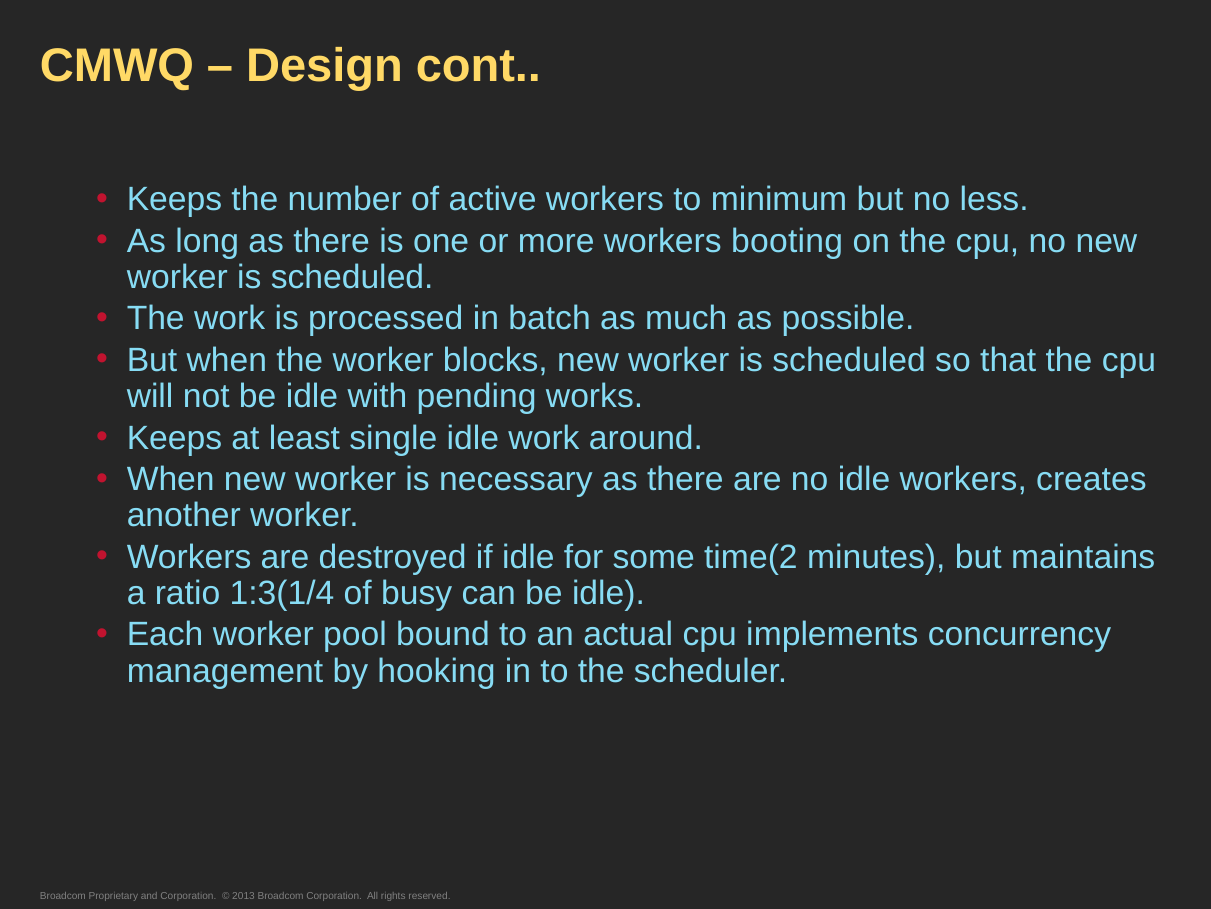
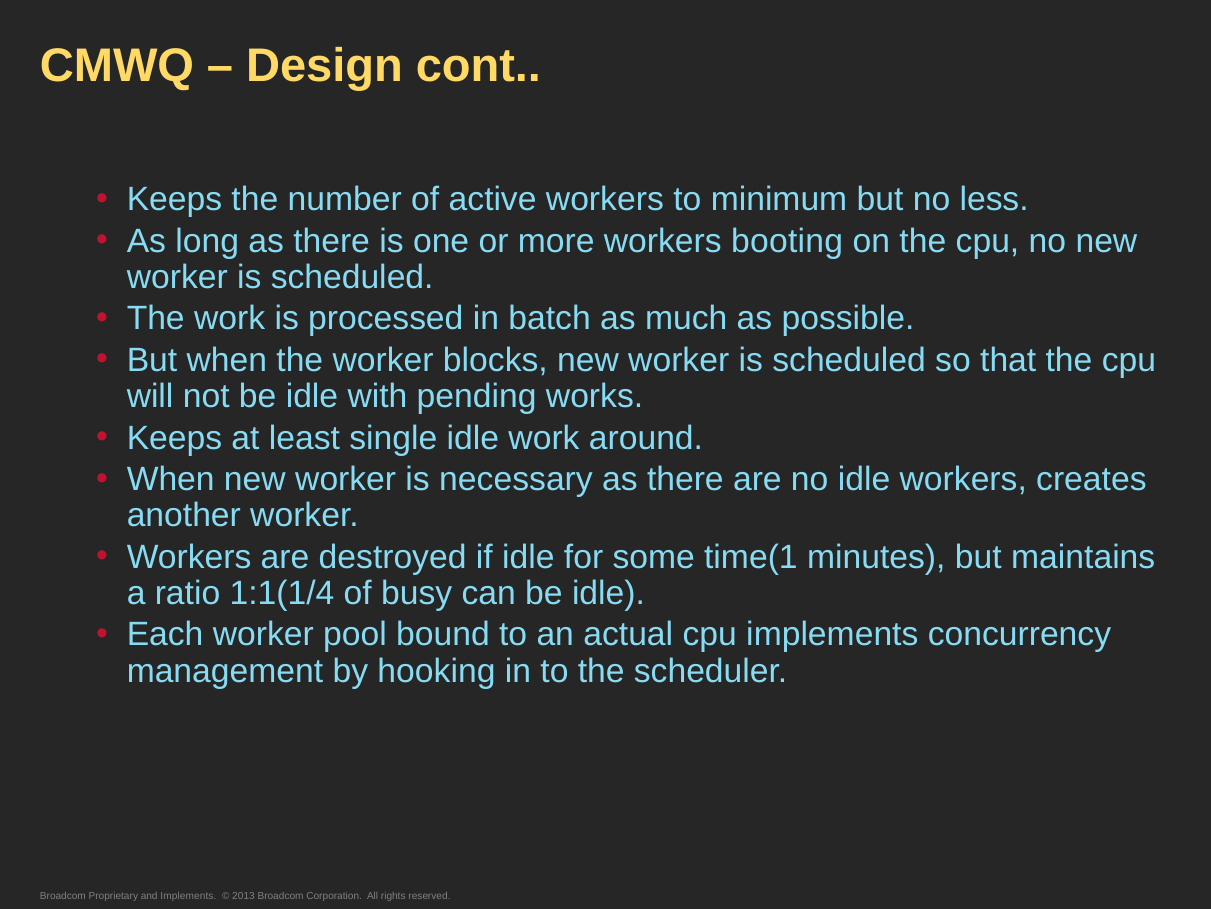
time(2: time(2 -> time(1
1:3(1/4: 1:3(1/4 -> 1:1(1/4
and Corporation: Corporation -> Implements
